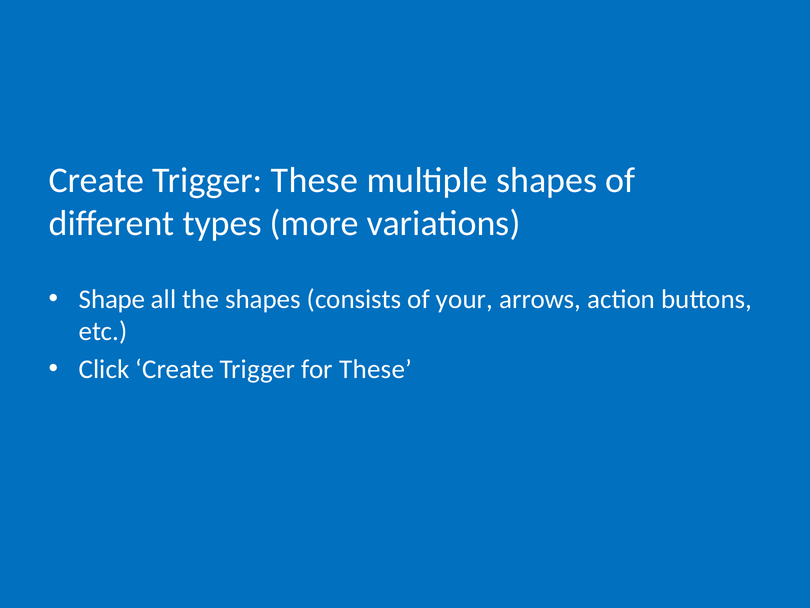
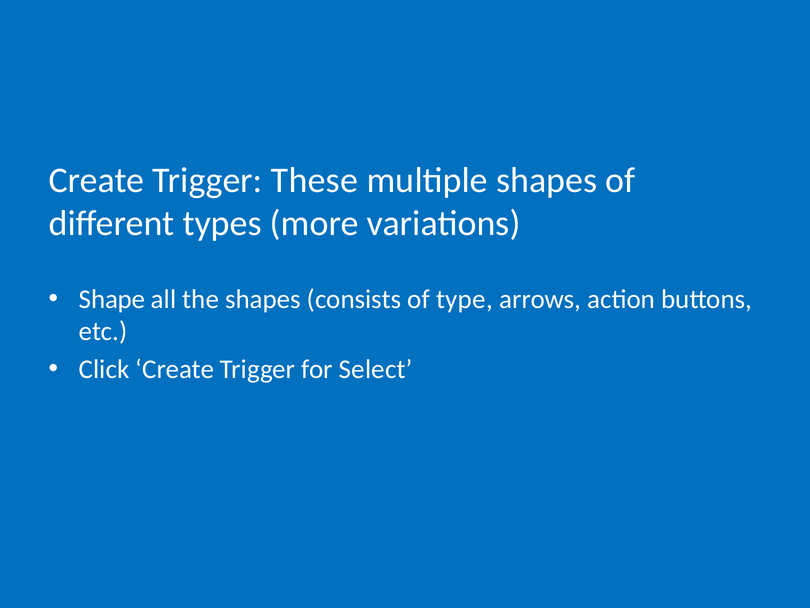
your: your -> type
for These: These -> Select
